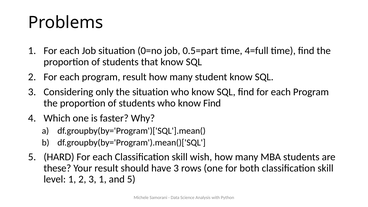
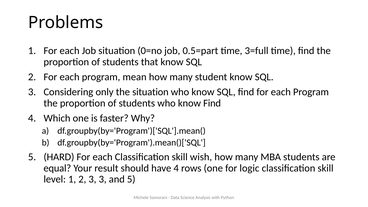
4=full: 4=full -> 3=full
program result: result -> mean
these: these -> equal
have 3: 3 -> 4
both: both -> logic
3 1: 1 -> 3
